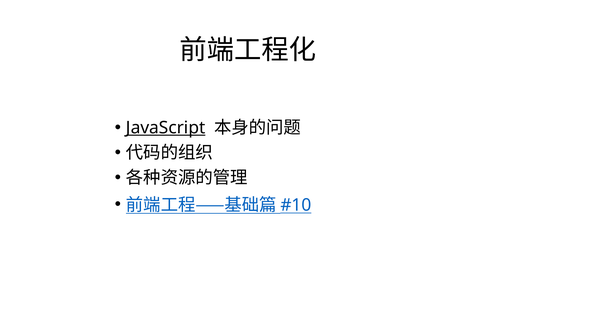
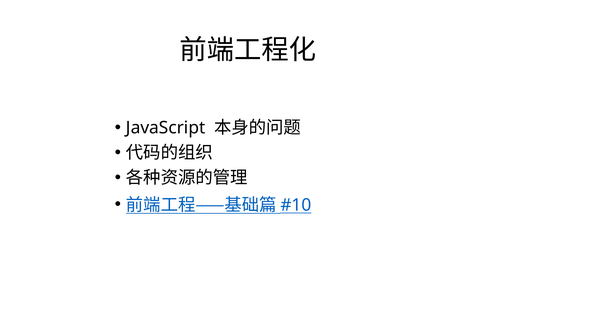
JavaScript underline: present -> none
